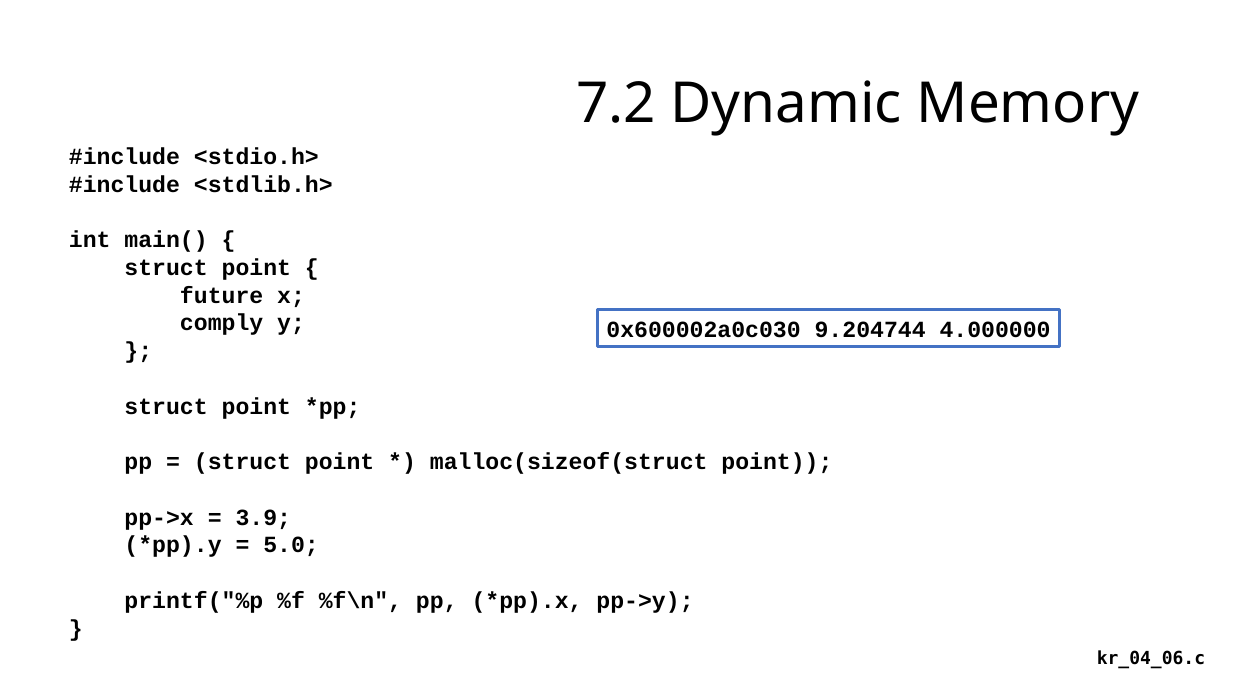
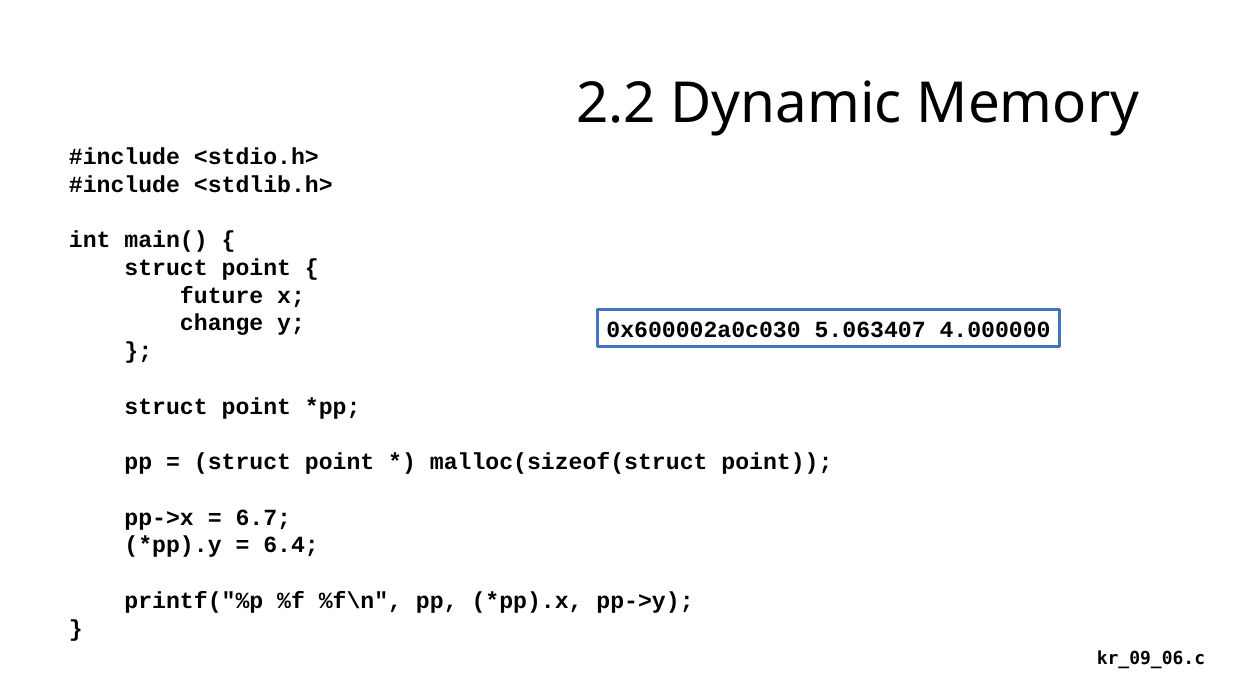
7.2: 7.2 -> 2.2
comply: comply -> change
9.204744: 9.204744 -> 5.063407
3.9: 3.9 -> 6.7
5.0: 5.0 -> 6.4
kr_04_06.c: kr_04_06.c -> kr_09_06.c
